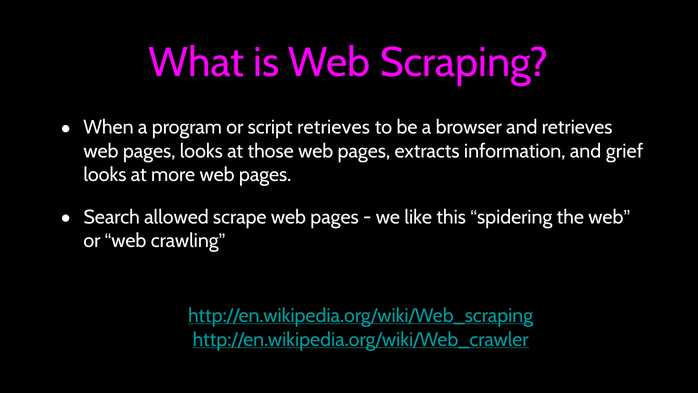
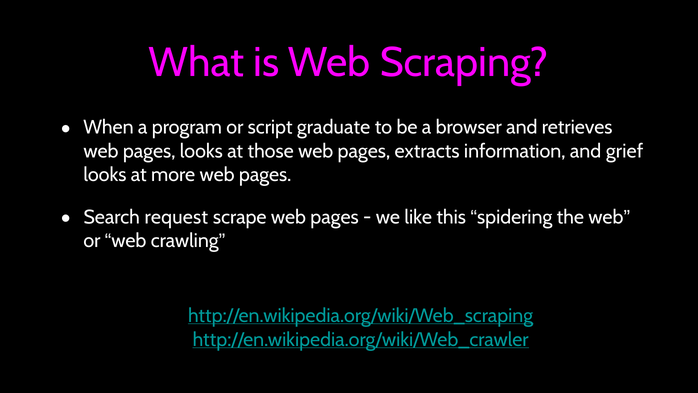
script retrieves: retrieves -> graduate
allowed: allowed -> request
